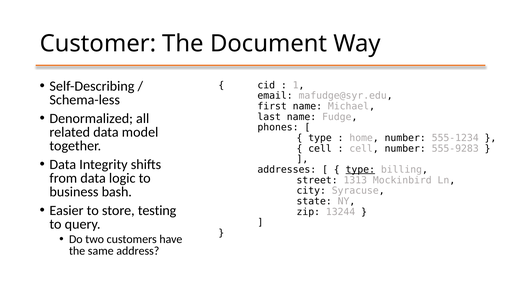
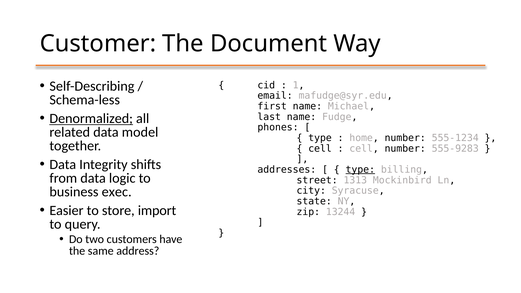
Denormalized underline: none -> present
bash: bash -> exec
testing: testing -> import
